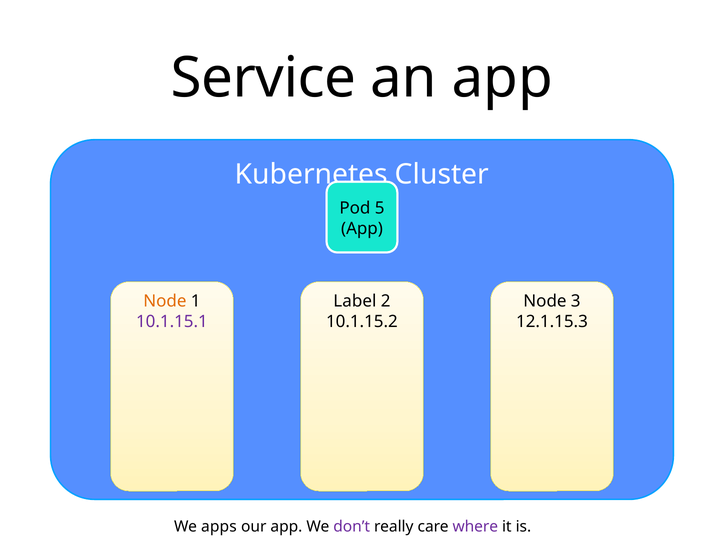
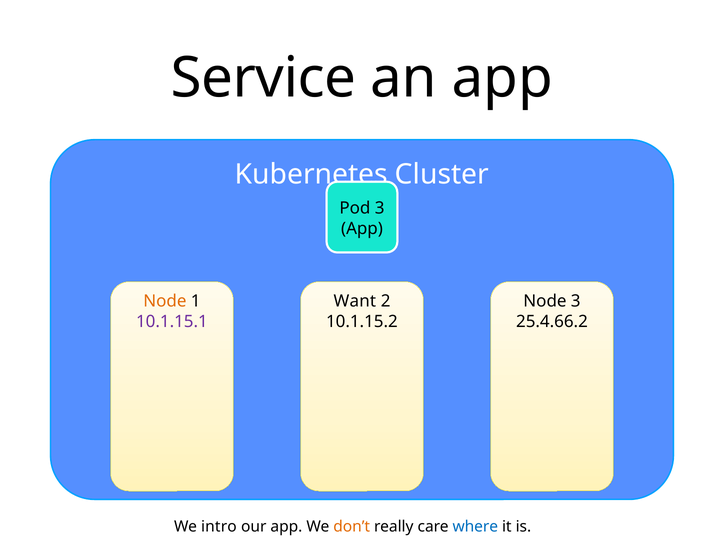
Pod 5: 5 -> 3
Label: Label -> Want
12.1.15.3: 12.1.15.3 -> 25.4.66.2
apps: apps -> intro
don’t colour: purple -> orange
where colour: purple -> blue
